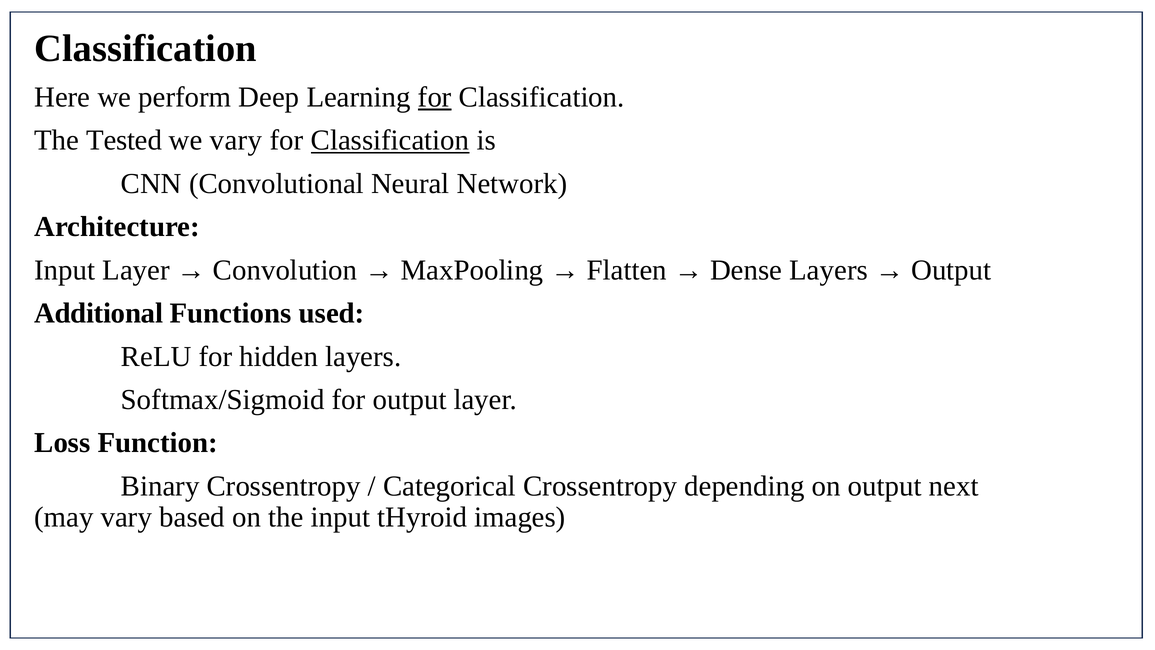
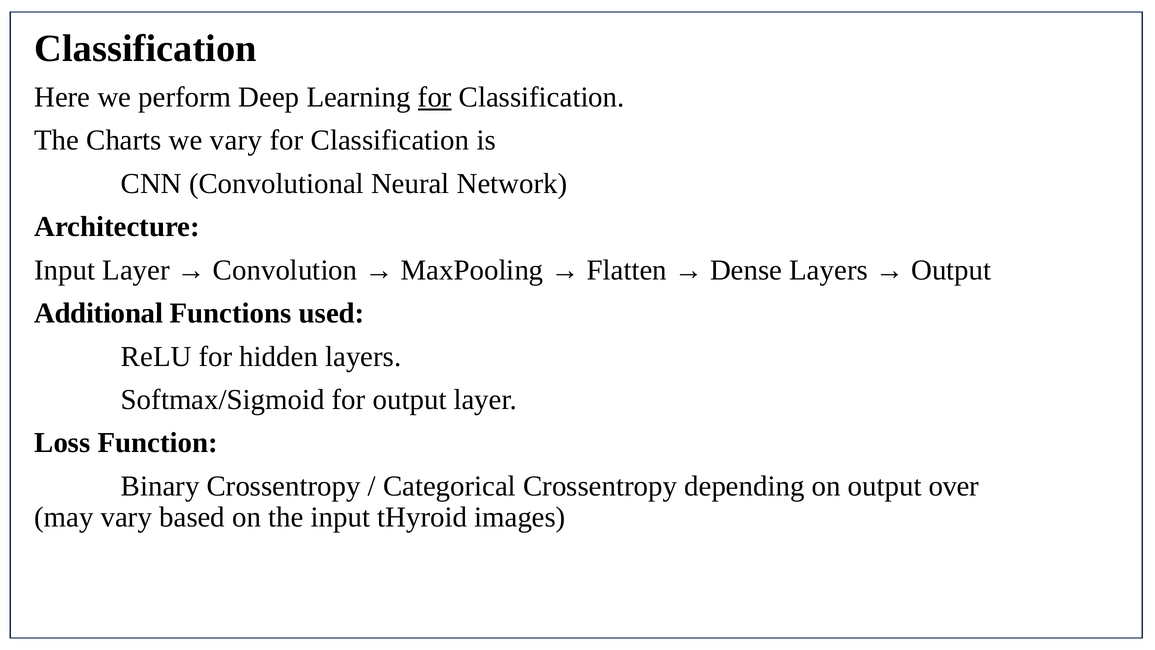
Tested: Tested -> Charts
Classification at (390, 140) underline: present -> none
next: next -> over
